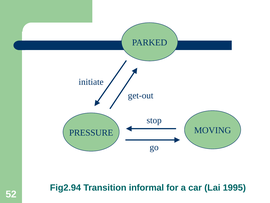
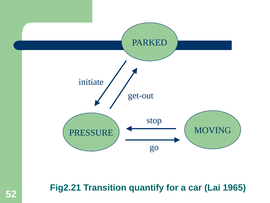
Fig2.94: Fig2.94 -> Fig2.21
informal: informal -> quantify
1995: 1995 -> 1965
